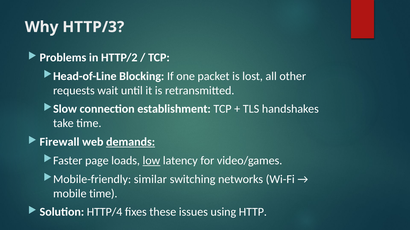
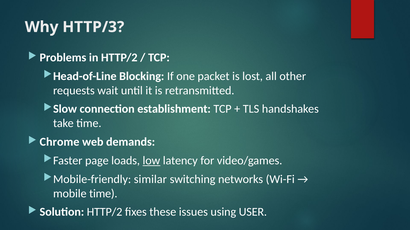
Firewall: Firewall -> Chrome
demands underline: present -> none
Solution HTTP/4: HTTP/4 -> HTTP/2
HTTP: HTTP -> USER
